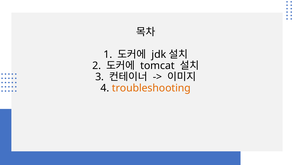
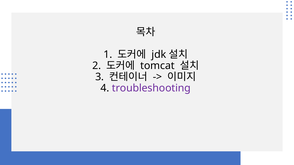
troubleshooting colour: orange -> purple
